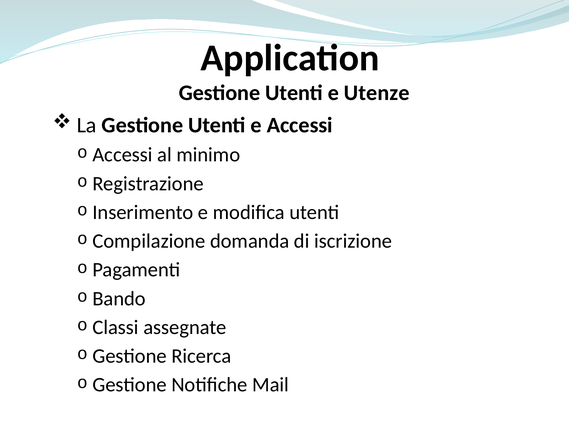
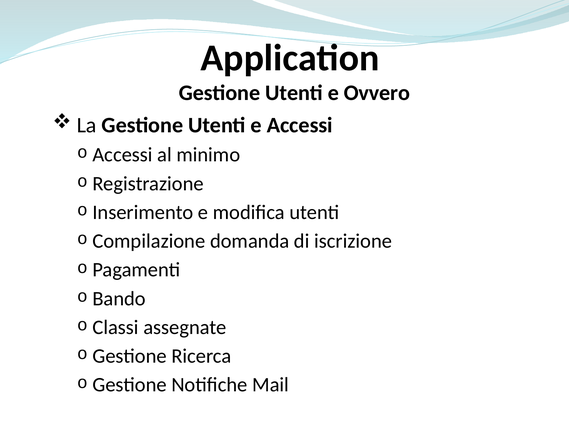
Utenze: Utenze -> Ovvero
